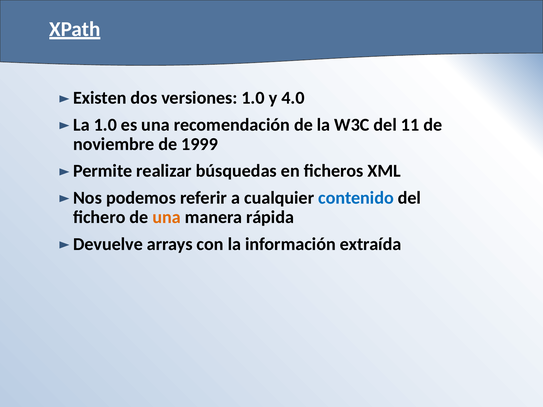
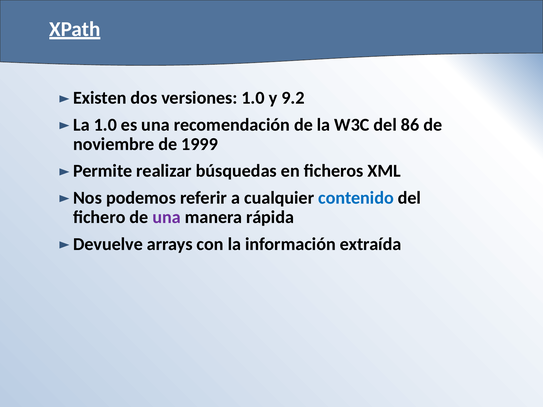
4.0: 4.0 -> 9.2
11: 11 -> 86
una at (167, 217) colour: orange -> purple
